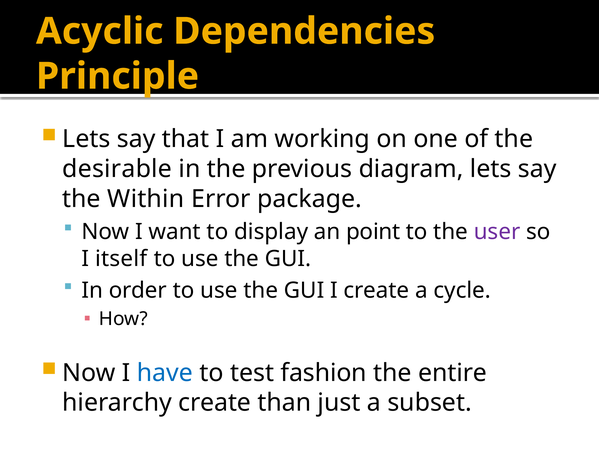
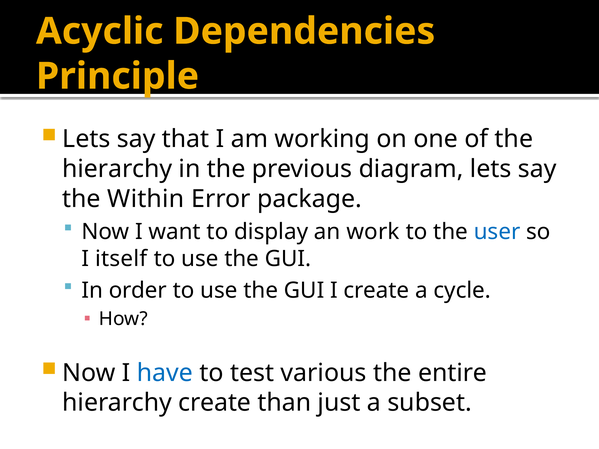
desirable at (117, 169): desirable -> hierarchy
point: point -> work
user colour: purple -> blue
fashion: fashion -> various
